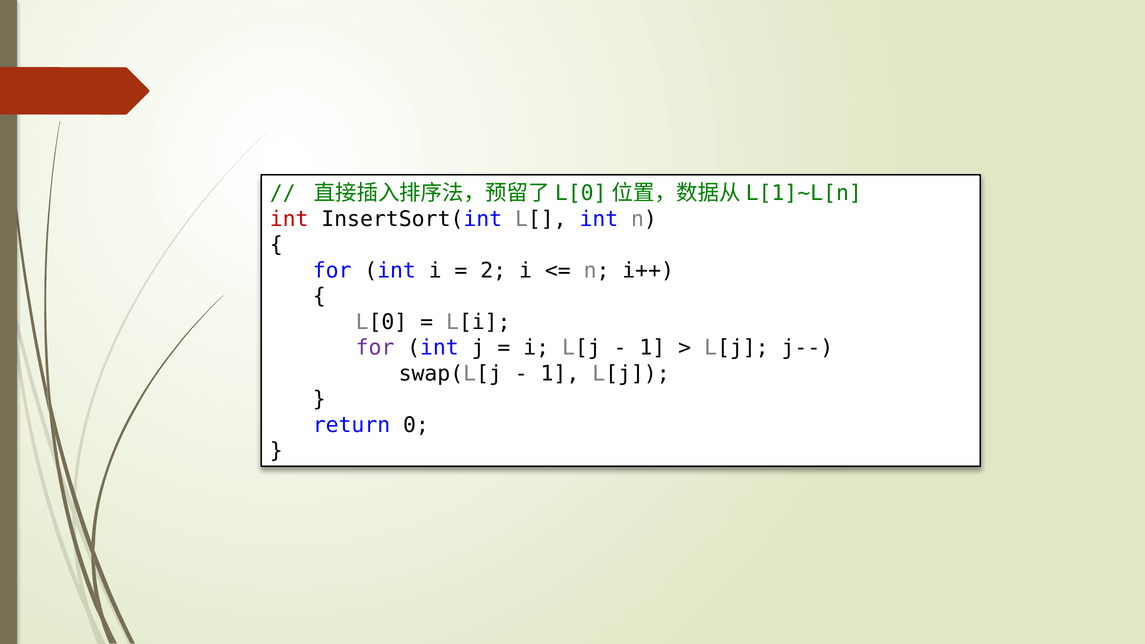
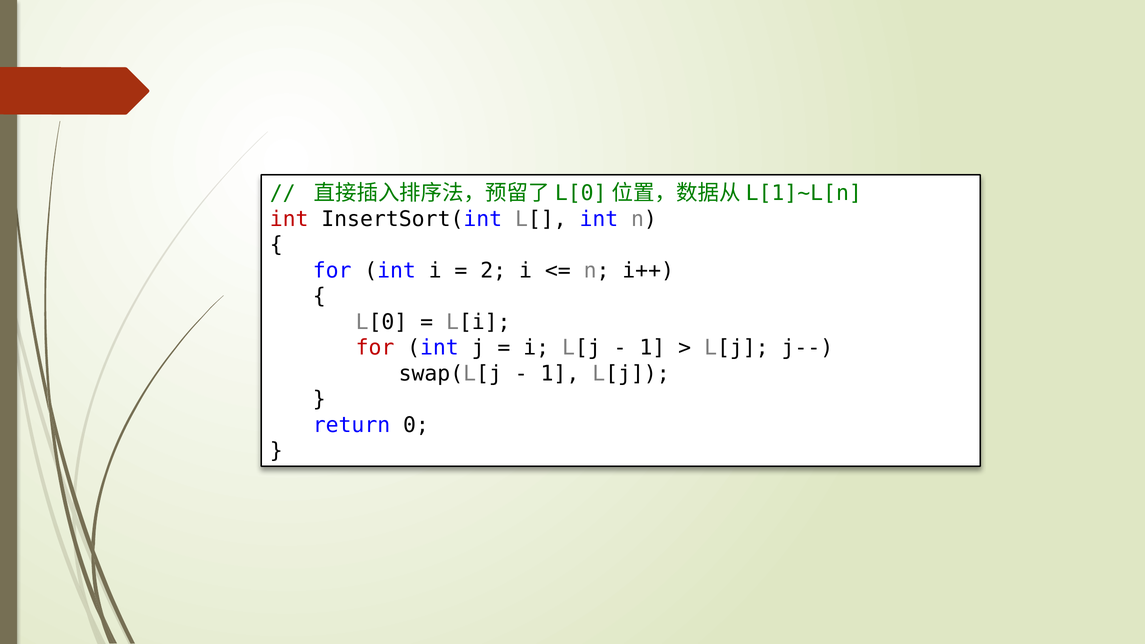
for at (375, 348) colour: purple -> red
